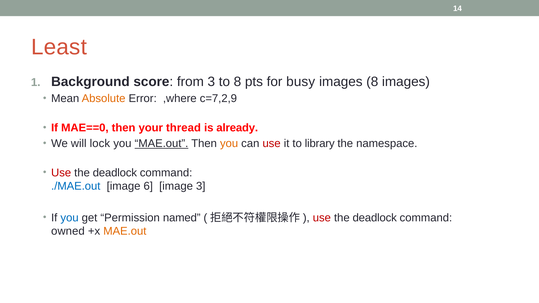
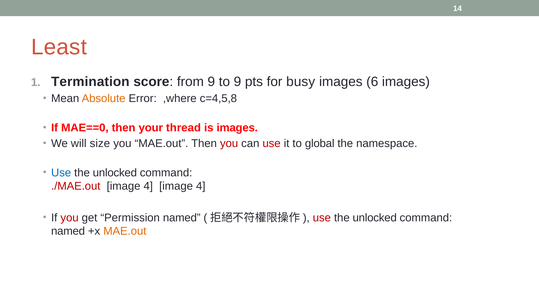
Background: Background -> Termination
from 3: 3 -> 9
to 8: 8 -> 9
images 8: 8 -> 6
c=7,2,9: c=7,2,9 -> c=4,5,8
is already: already -> images
lock: lock -> size
MAE.out at (161, 144) underline: present -> none
you at (229, 144) colour: orange -> red
library: library -> global
Use at (61, 173) colour: red -> blue
deadlock at (115, 173): deadlock -> unlocked
./MAE.out colour: blue -> red
6 at (148, 186): 6 -> 4
3 at (201, 186): 3 -> 4
you at (70, 218) colour: blue -> red
deadlock at (375, 218): deadlock -> unlocked
owned at (68, 231): owned -> named
